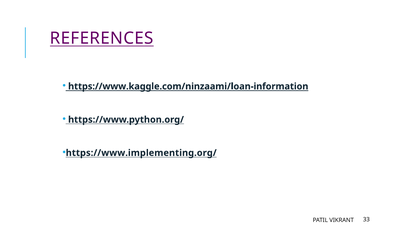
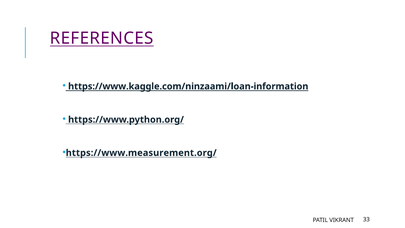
https://www.implementing.org/: https://www.implementing.org/ -> https://www.measurement.org/
